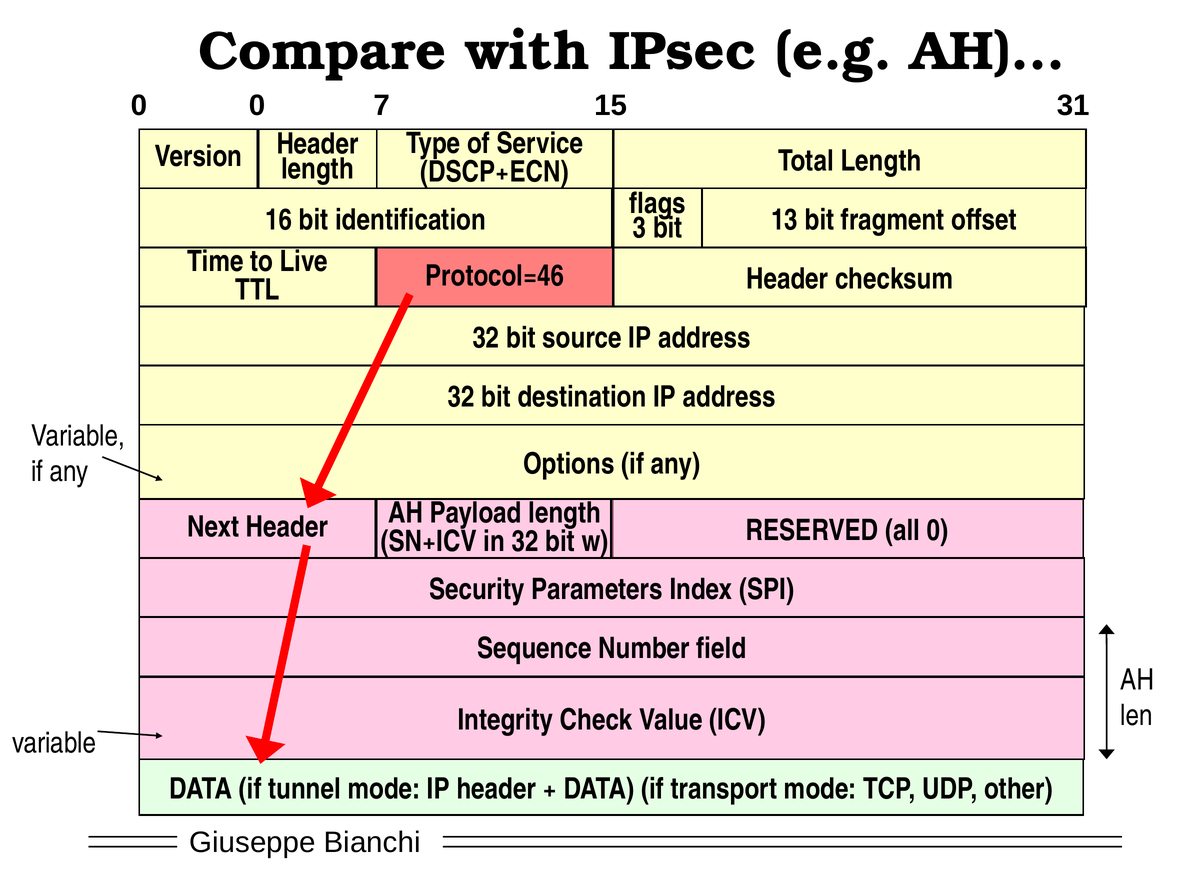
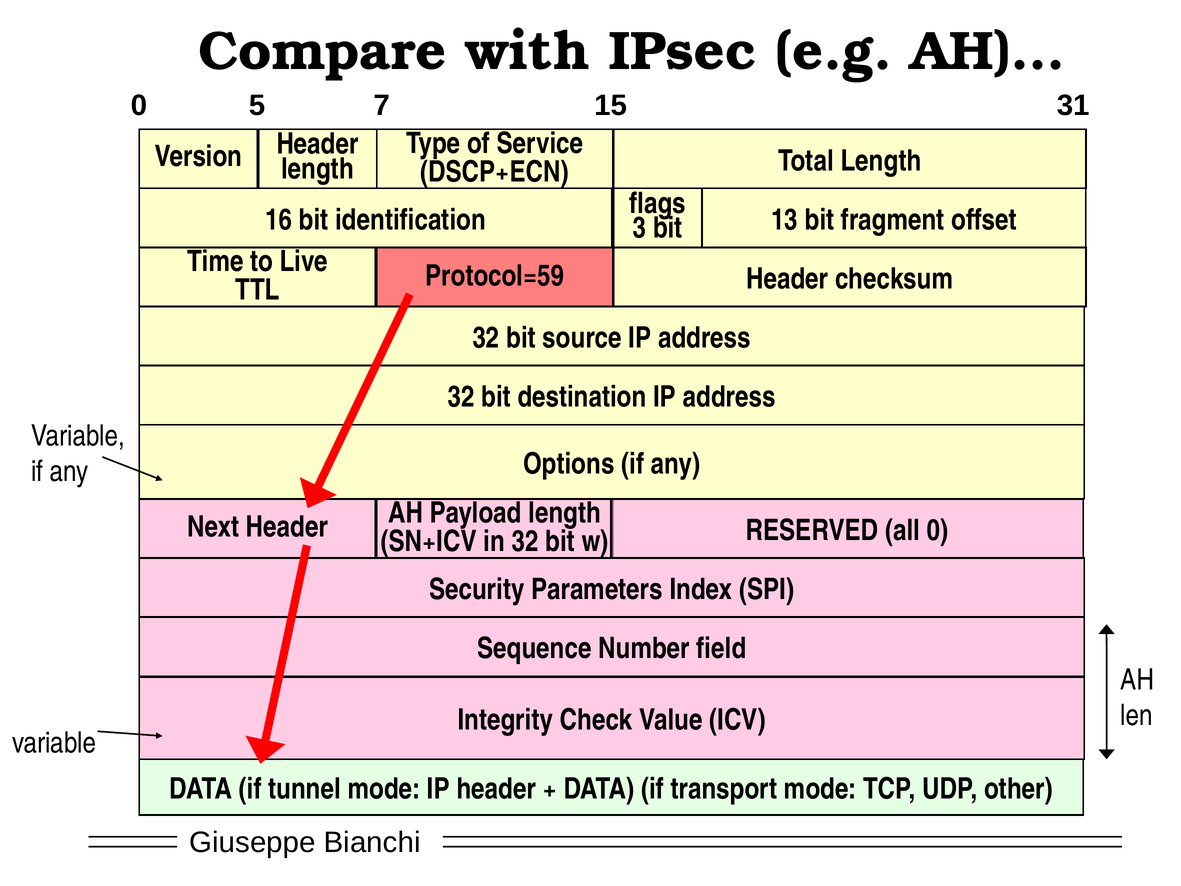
0 0: 0 -> 5
Protocol=46: Protocol=46 -> Protocol=59
